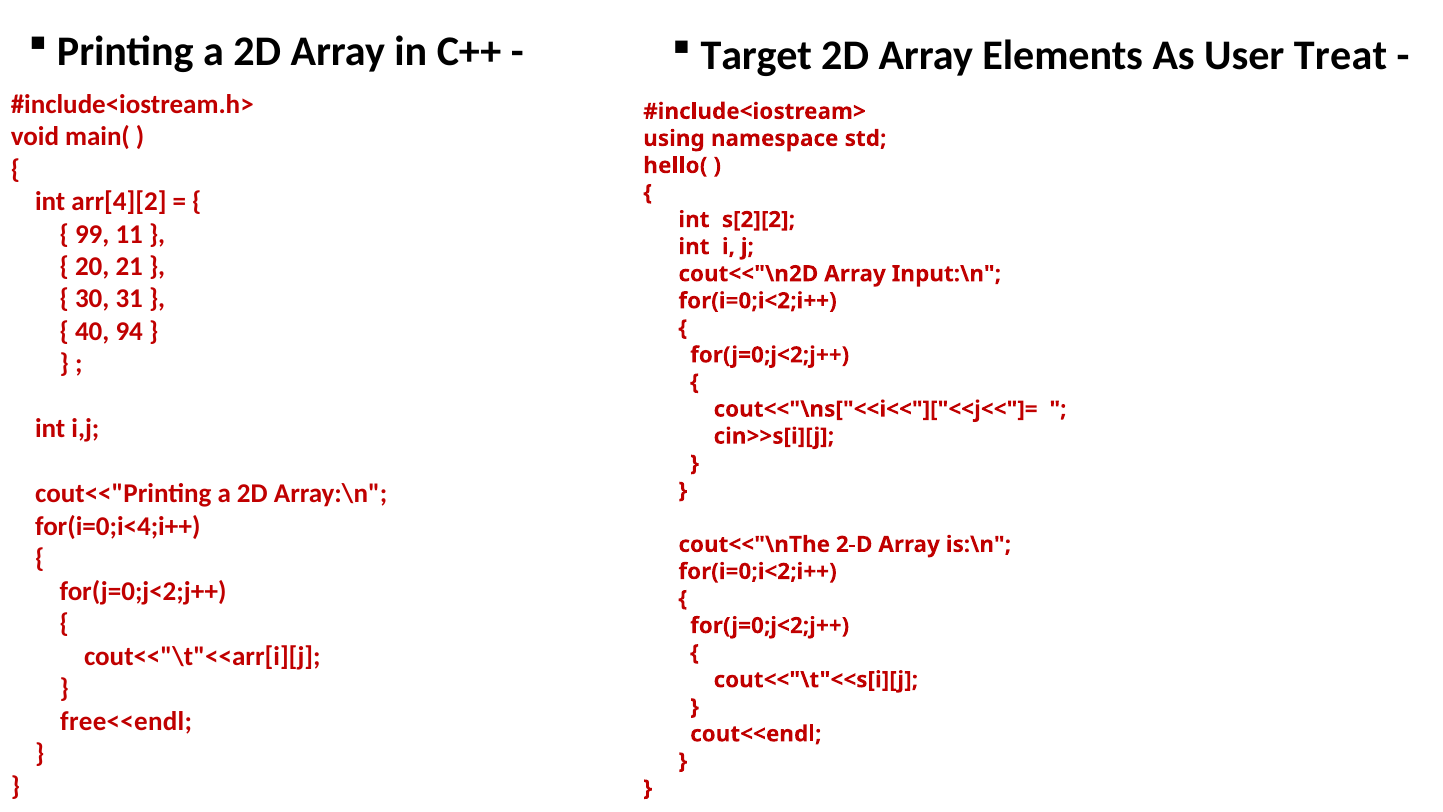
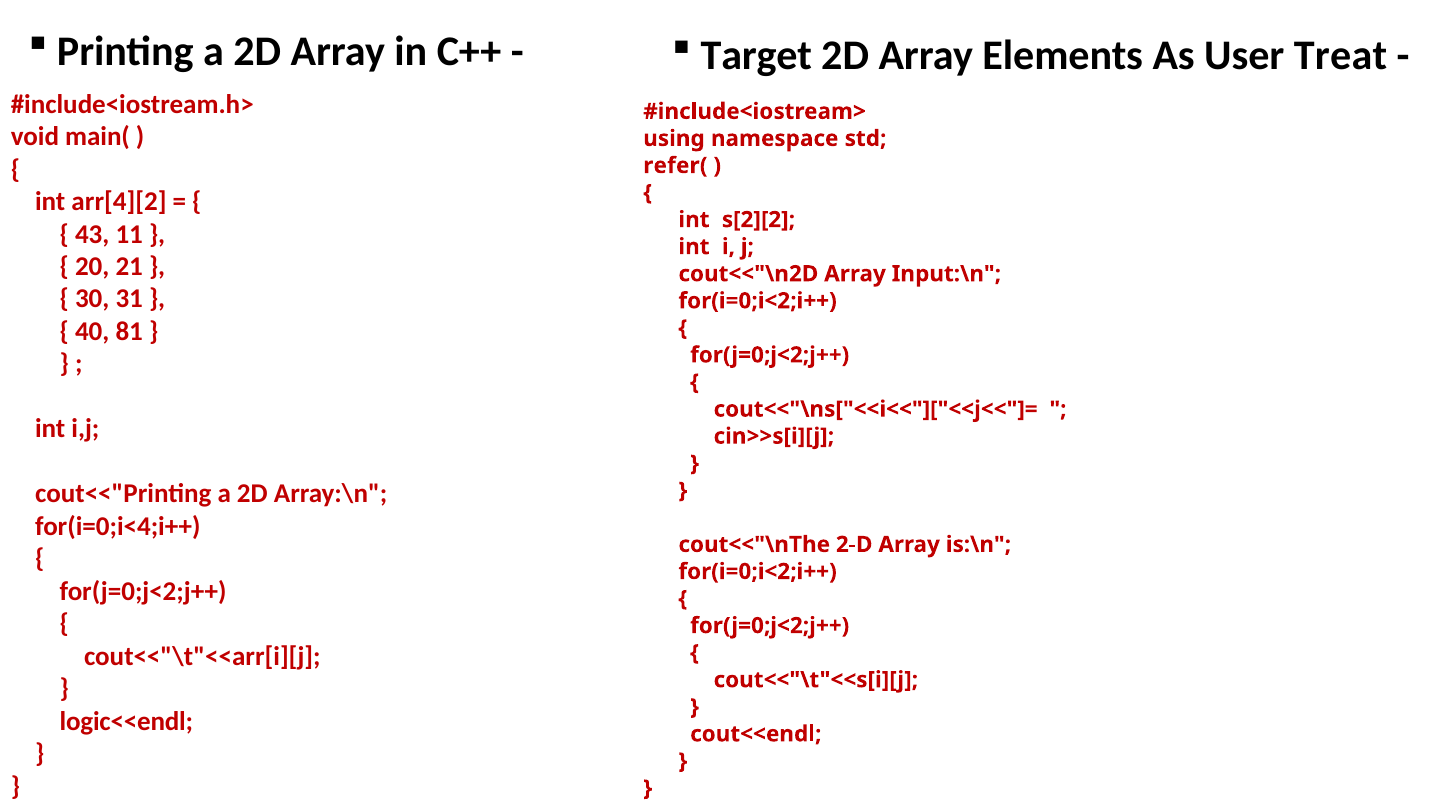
hello(: hello( -> refer(
99: 99 -> 43
94: 94 -> 81
free<<endl: free<<endl -> logic<<endl
